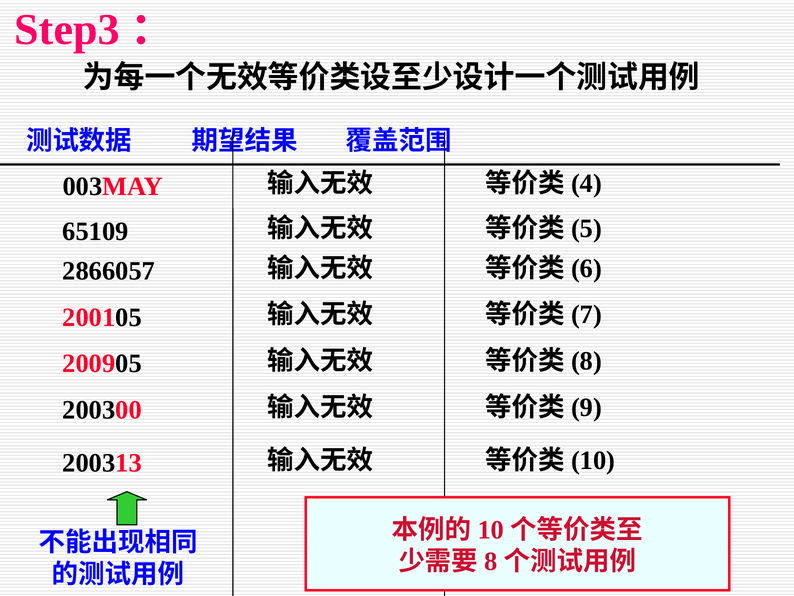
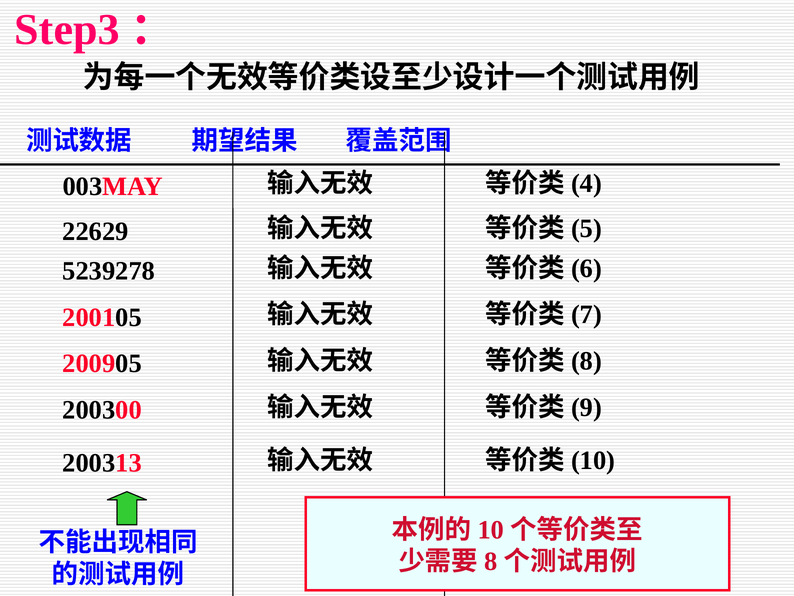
65109: 65109 -> 22629
2866057: 2866057 -> 5239278
